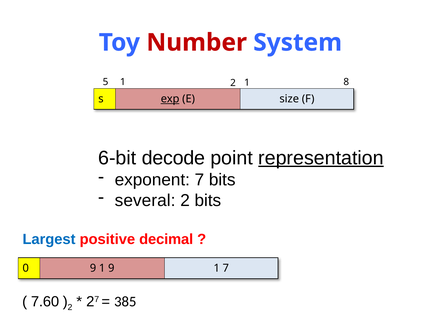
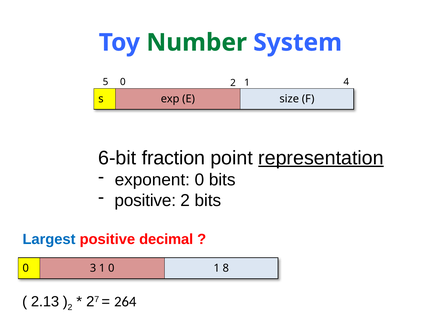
Number colour: red -> green
5 1: 1 -> 0
8: 8 -> 4
exp underline: present -> none
decode: decode -> fraction
exponent 7: 7 -> 0
several at (145, 200): several -> positive
0 9: 9 -> 3
1 9: 9 -> 0
1 7: 7 -> 8
7.60: 7.60 -> 2.13
385: 385 -> 264
